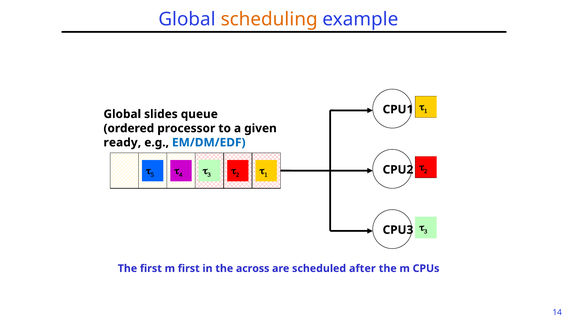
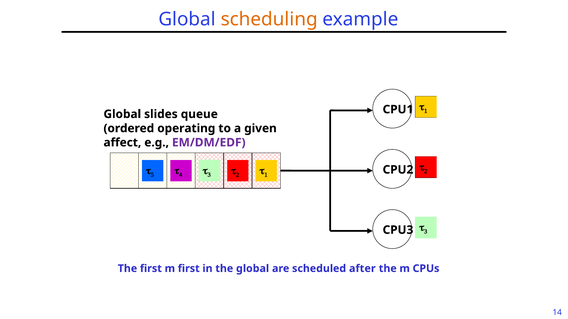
processor: processor -> operating
ready: ready -> affect
EM/DM/EDF colour: blue -> purple
the across: across -> global
